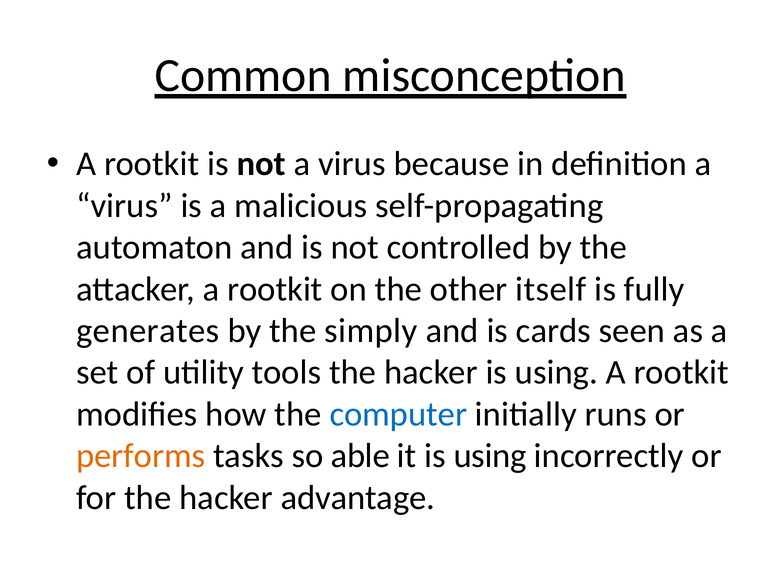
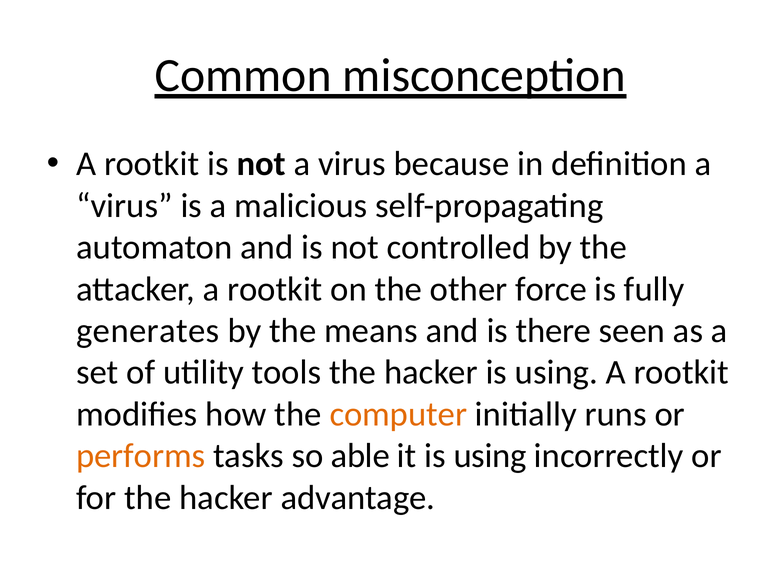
itself: itself -> force
simply: simply -> means
cards: cards -> there
computer colour: blue -> orange
